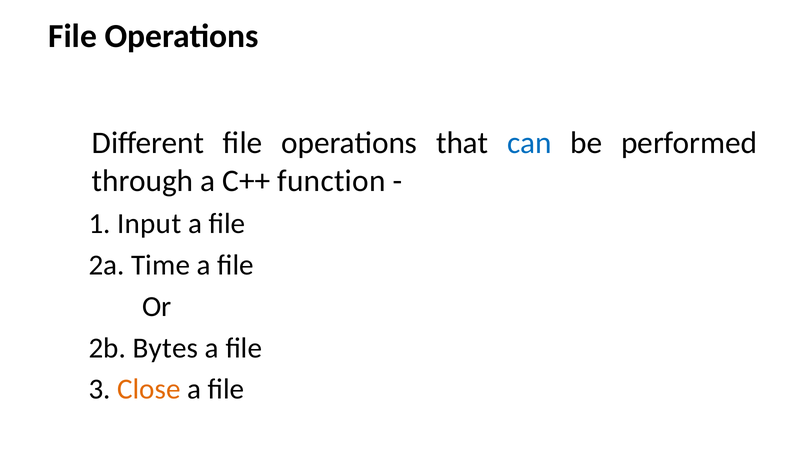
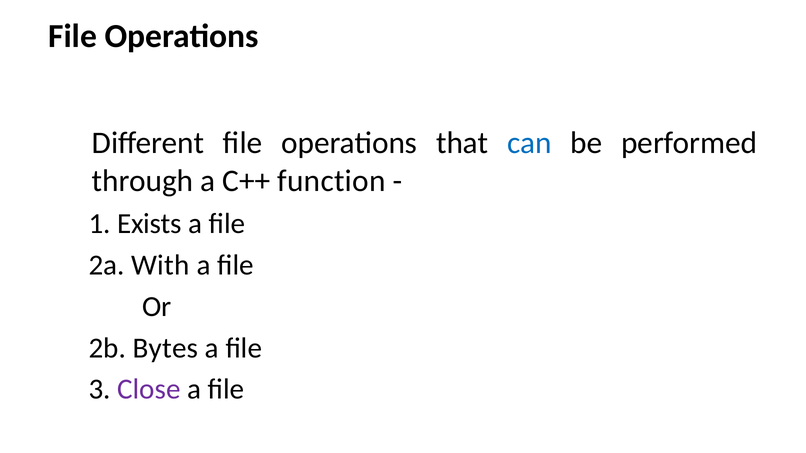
Input: Input -> Exists
Time: Time -> With
Close colour: orange -> purple
